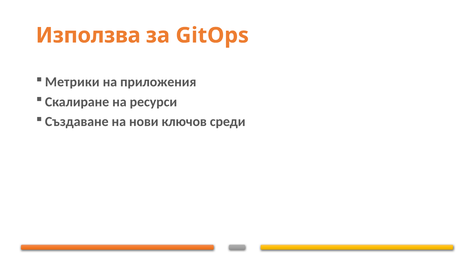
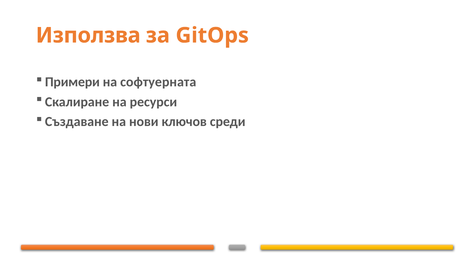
Метрики: Метрики -> Примери
приложения: приложения -> софтуерната
